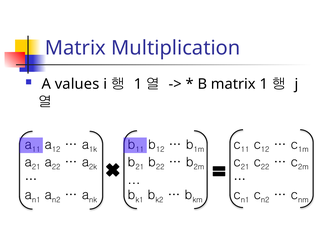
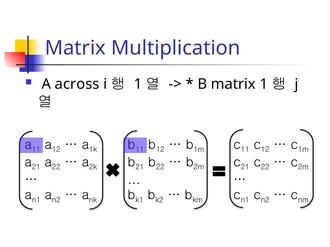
values: values -> across
